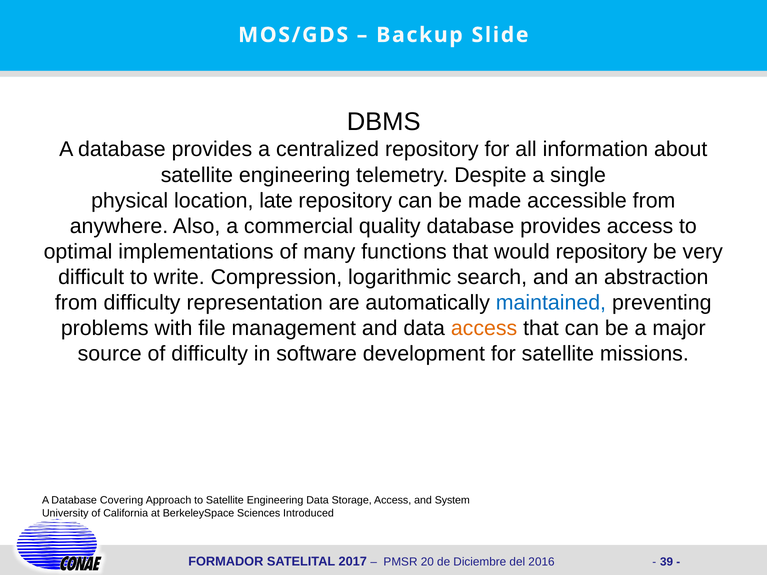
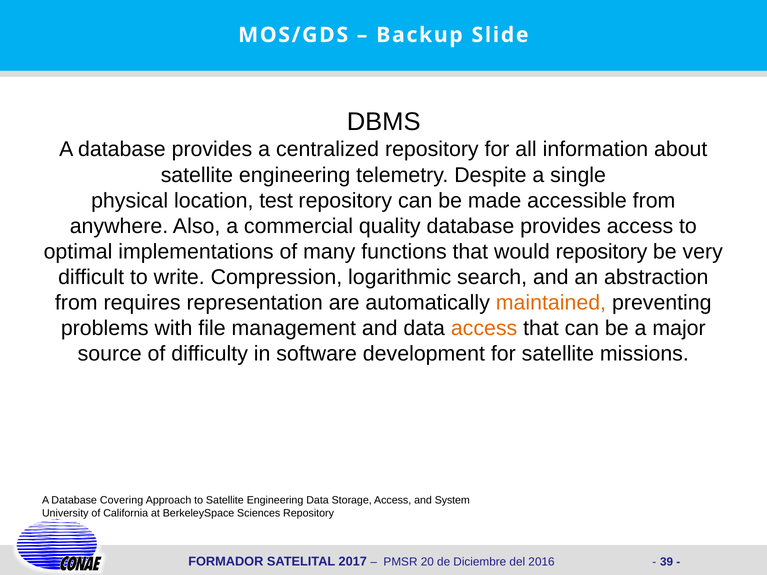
late: late -> test
from difficulty: difficulty -> requires
maintained colour: blue -> orange
Sciences Introduced: Introduced -> Repository
